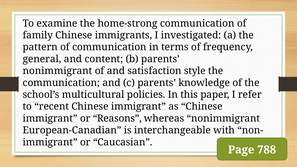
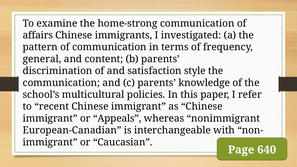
family: family -> affairs
nonimmigrant at (58, 71): nonimmigrant -> discrimination
Reasons: Reasons -> Appeals
788: 788 -> 640
